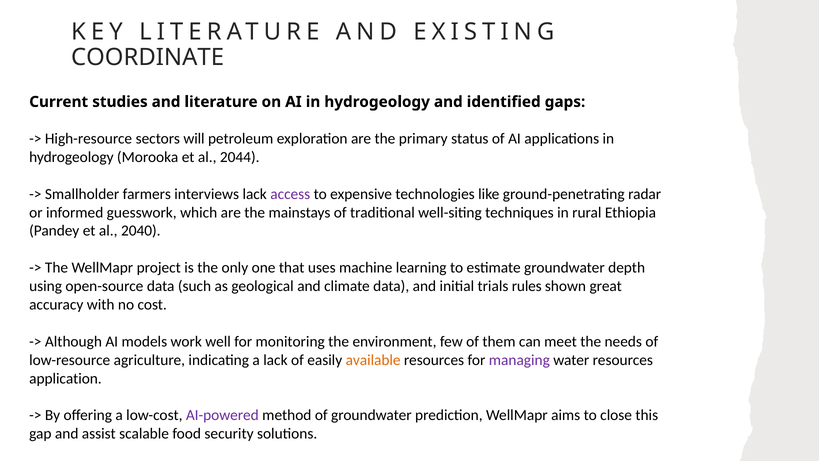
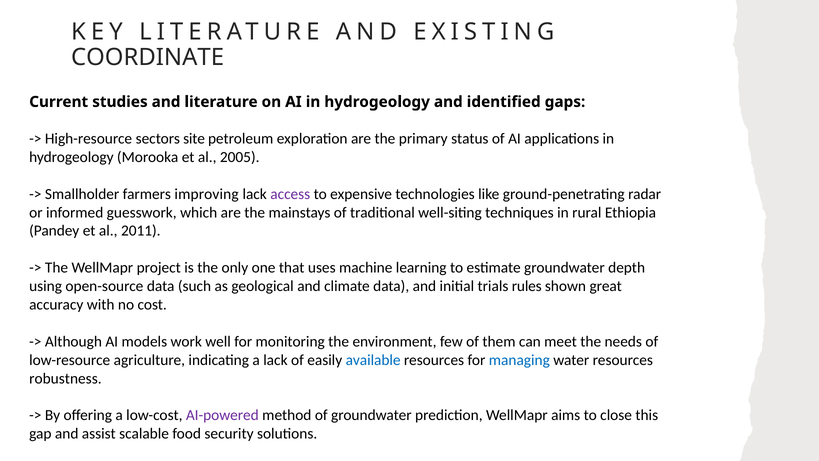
will: will -> site
2044: 2044 -> 2005
interviews: interviews -> improving
2040: 2040 -> 2011
available colour: orange -> blue
managing colour: purple -> blue
application: application -> robustness
